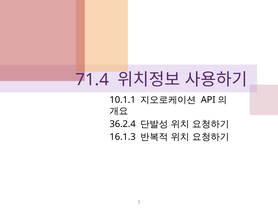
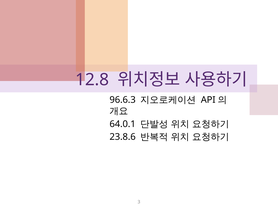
71.4: 71.4 -> 12.8
10.1.1: 10.1.1 -> 96.6.3
36.2.4: 36.2.4 -> 64.0.1
16.1.3: 16.1.3 -> 23.8.6
